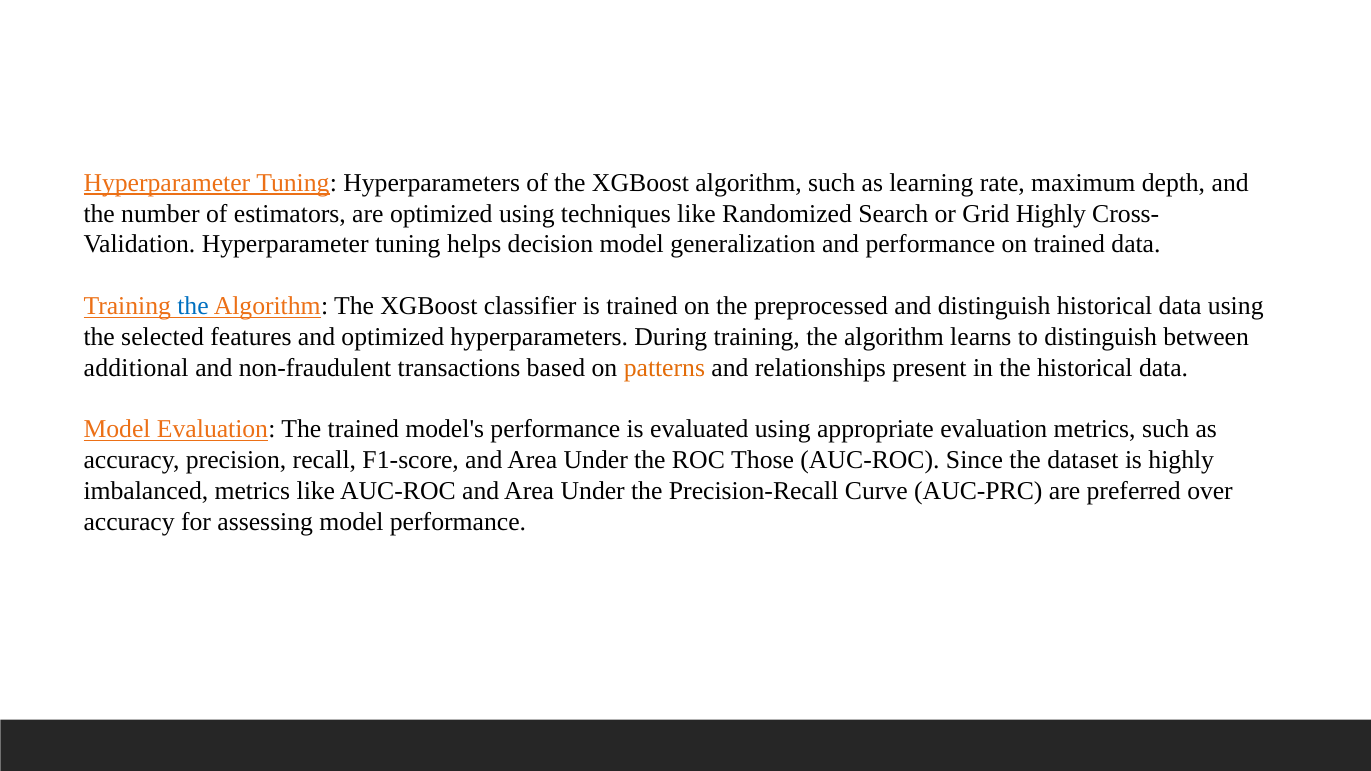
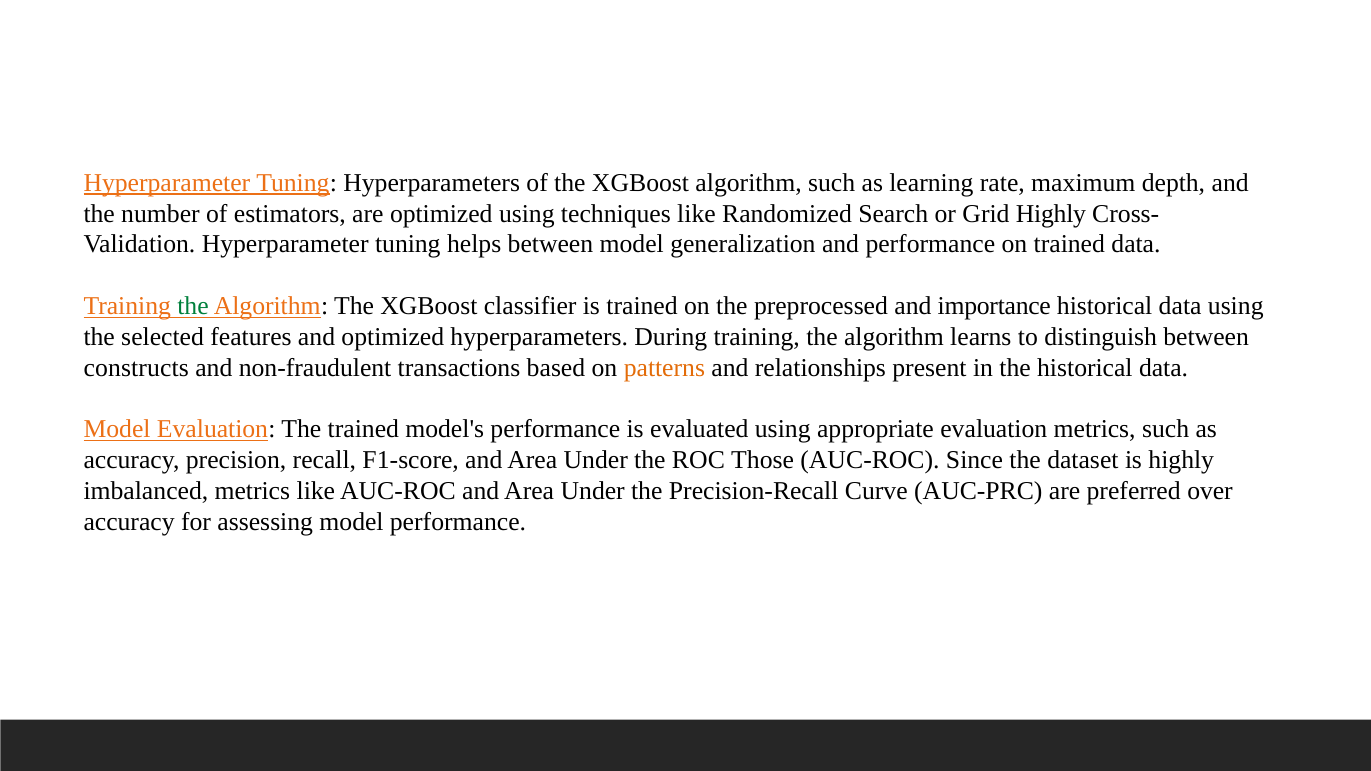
helps decision: decision -> between
the at (193, 306) colour: blue -> green
and distinguish: distinguish -> importance
additional: additional -> constructs
